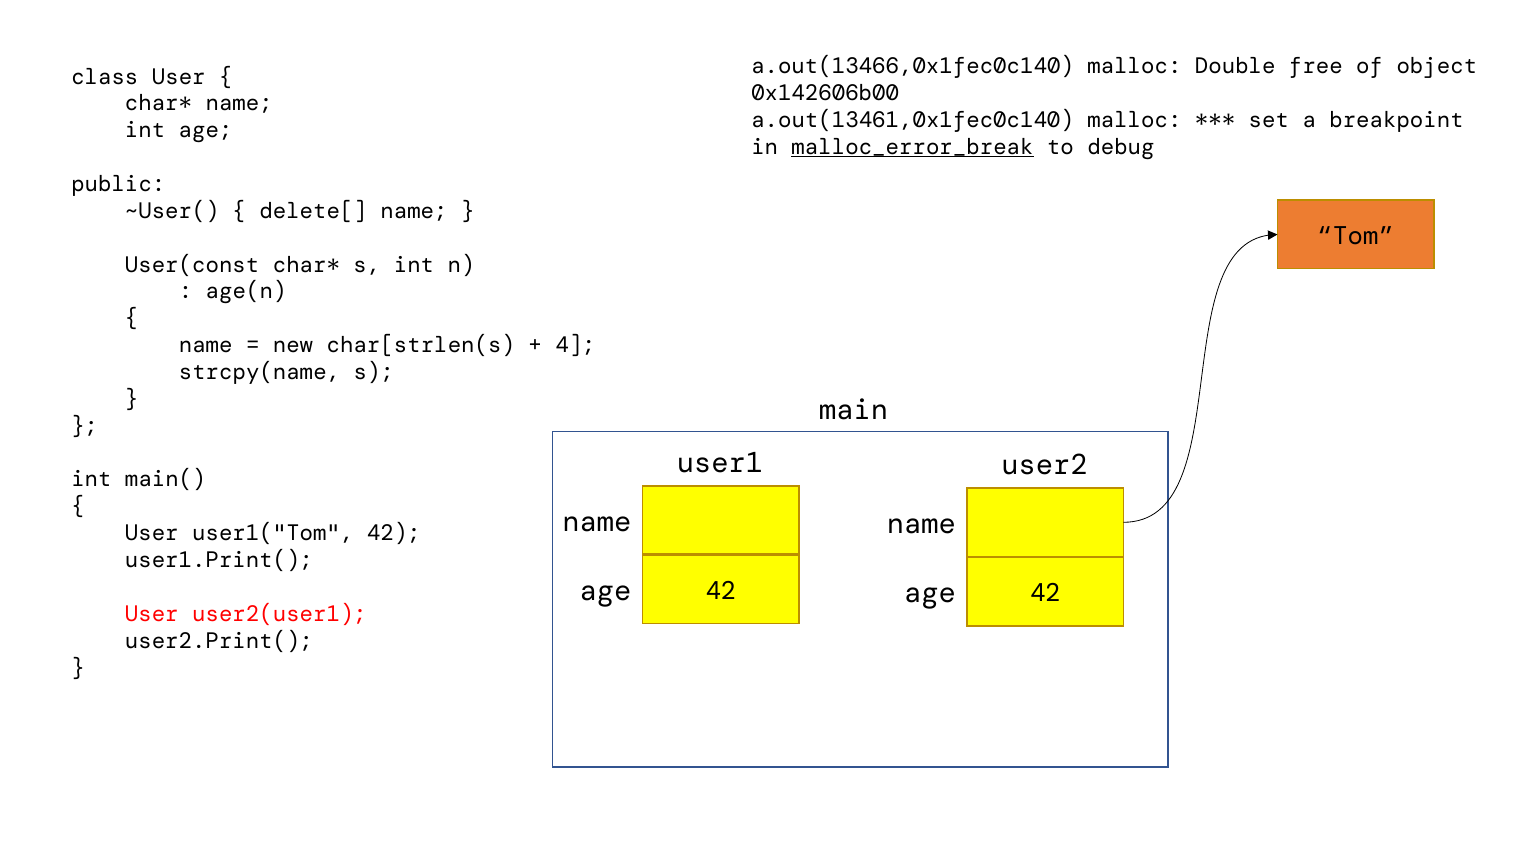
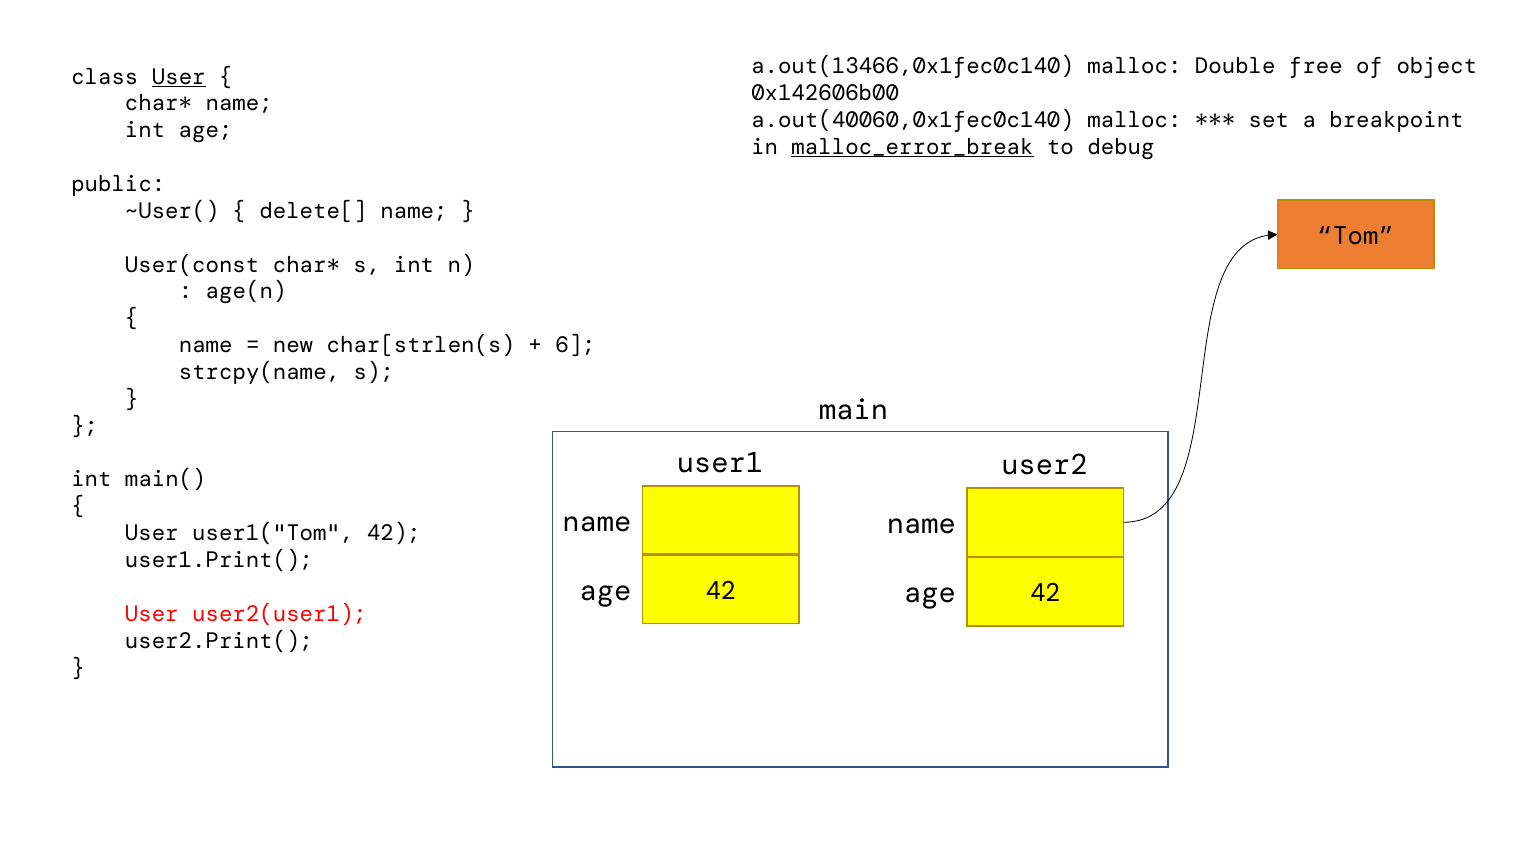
User at (179, 77) underline: none -> present
a.out(13461,0x1fec0c140: a.out(13461,0x1fec0c140 -> a.out(40060,0x1fec0c140
4: 4 -> 6
